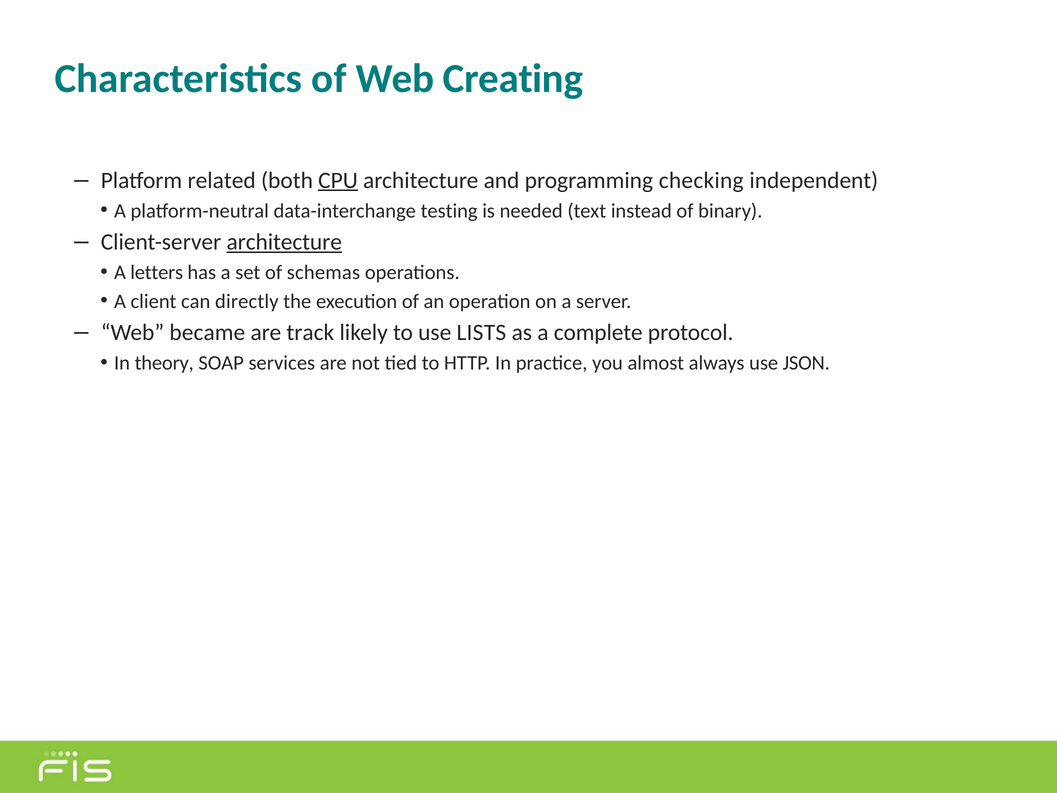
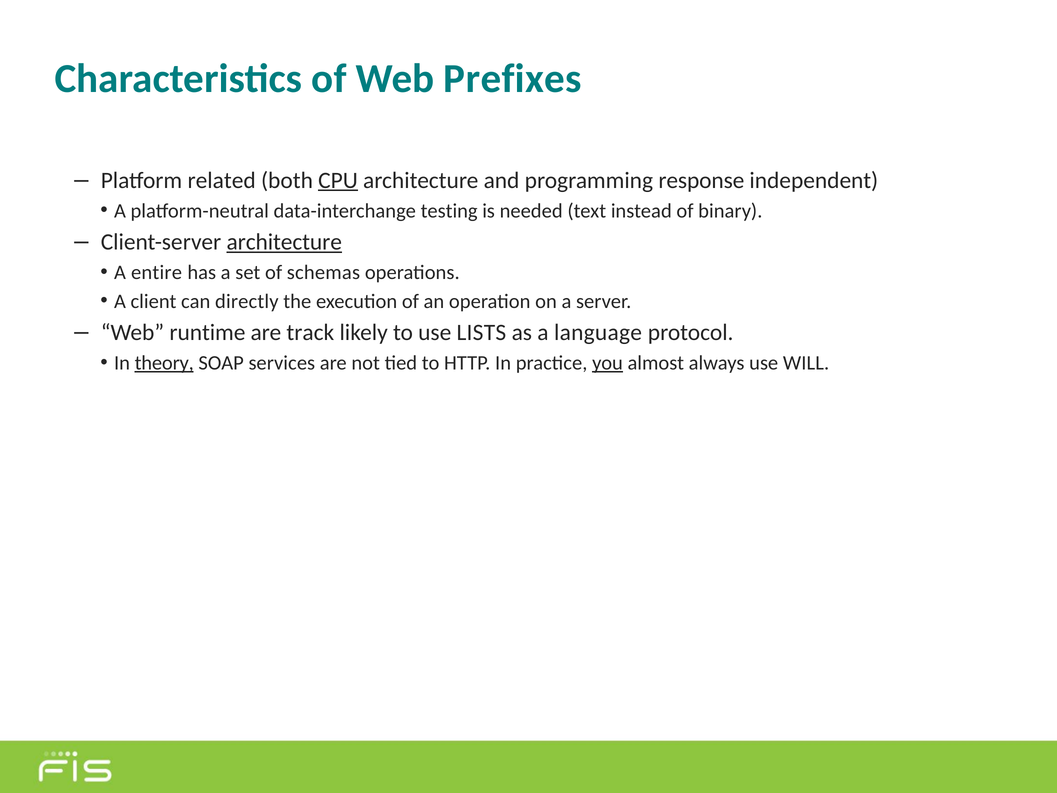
Creating: Creating -> Prefixes
checking: checking -> response
letters: letters -> entire
became: became -> runtime
complete: complete -> language
theory underline: none -> present
you underline: none -> present
JSON: JSON -> WILL
